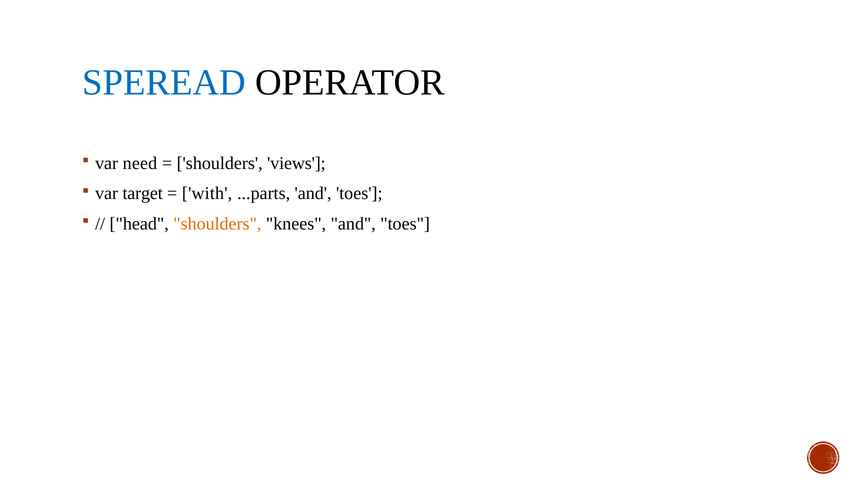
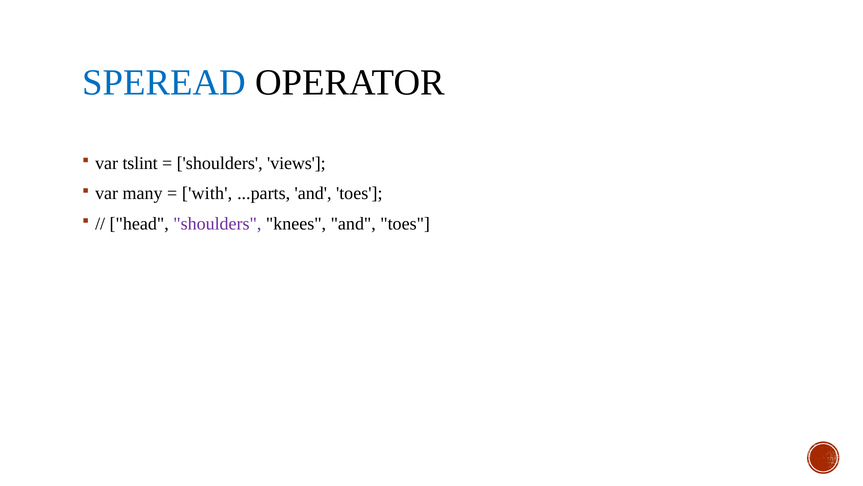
need: need -> tslint
target: target -> many
shoulders at (217, 223) colour: orange -> purple
